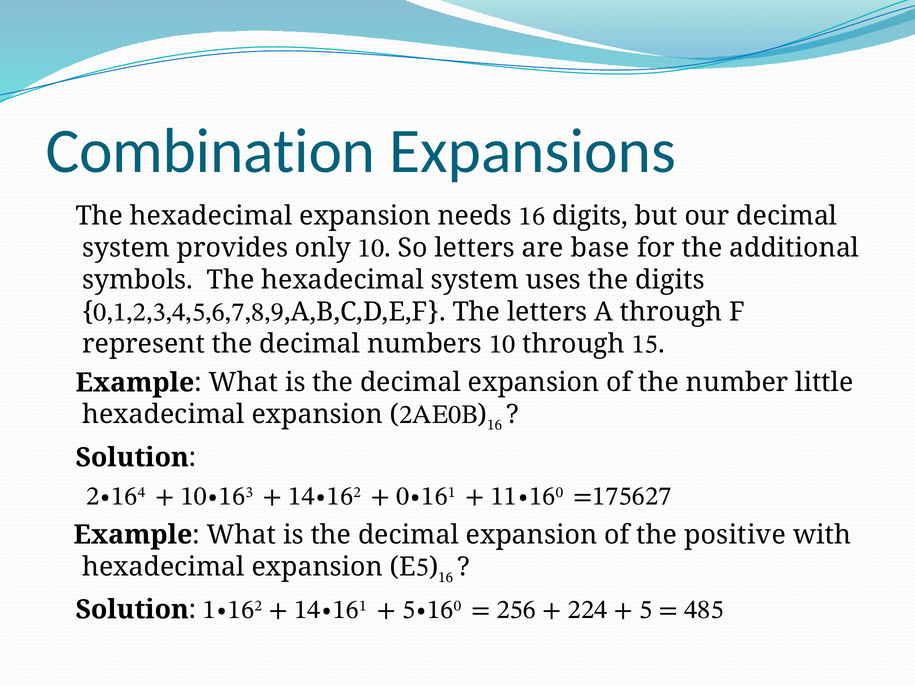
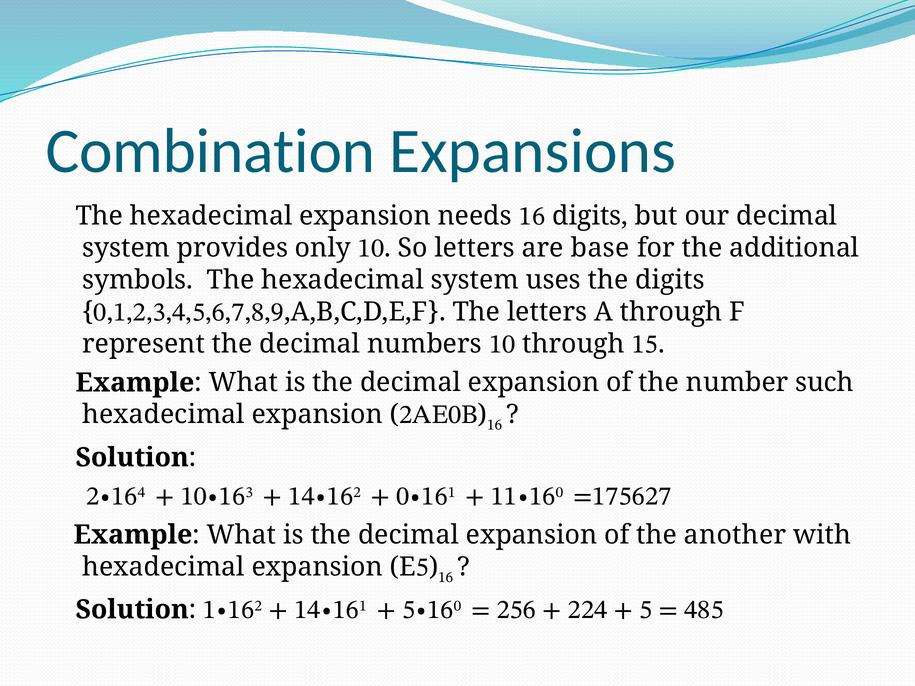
little: little -> such
positive: positive -> another
